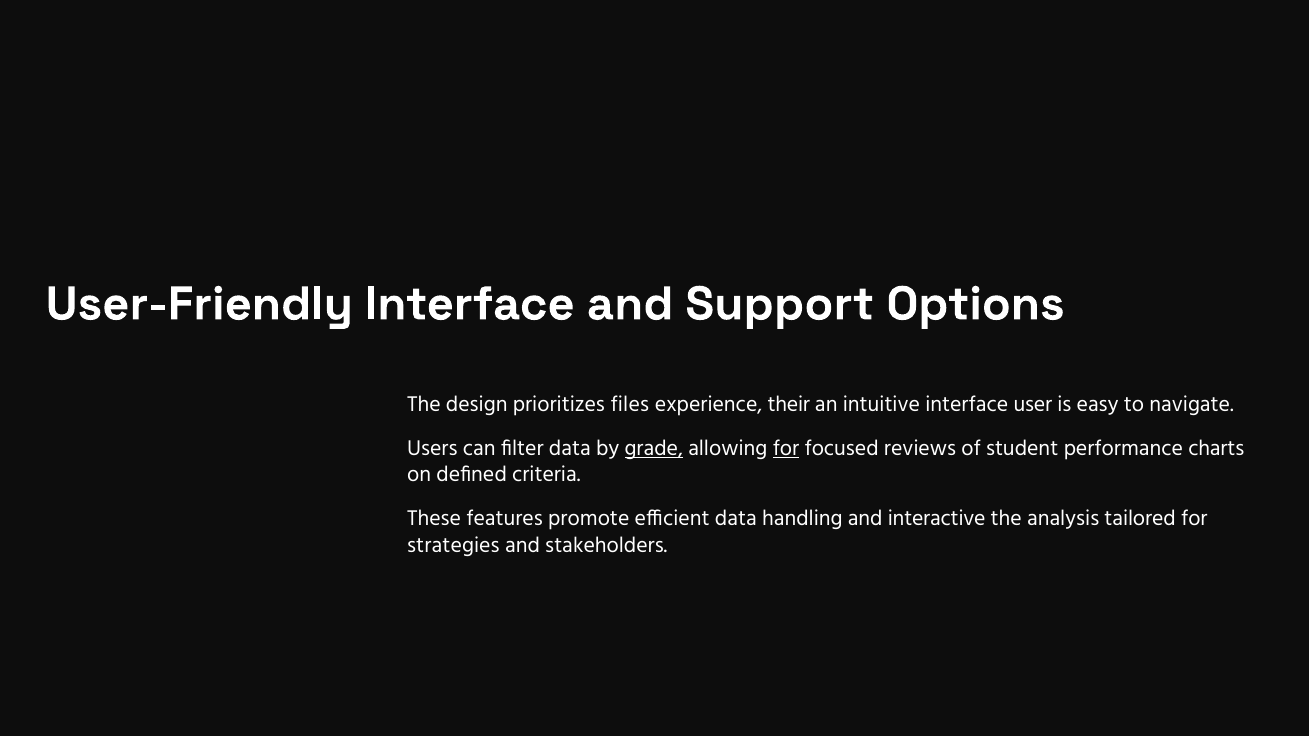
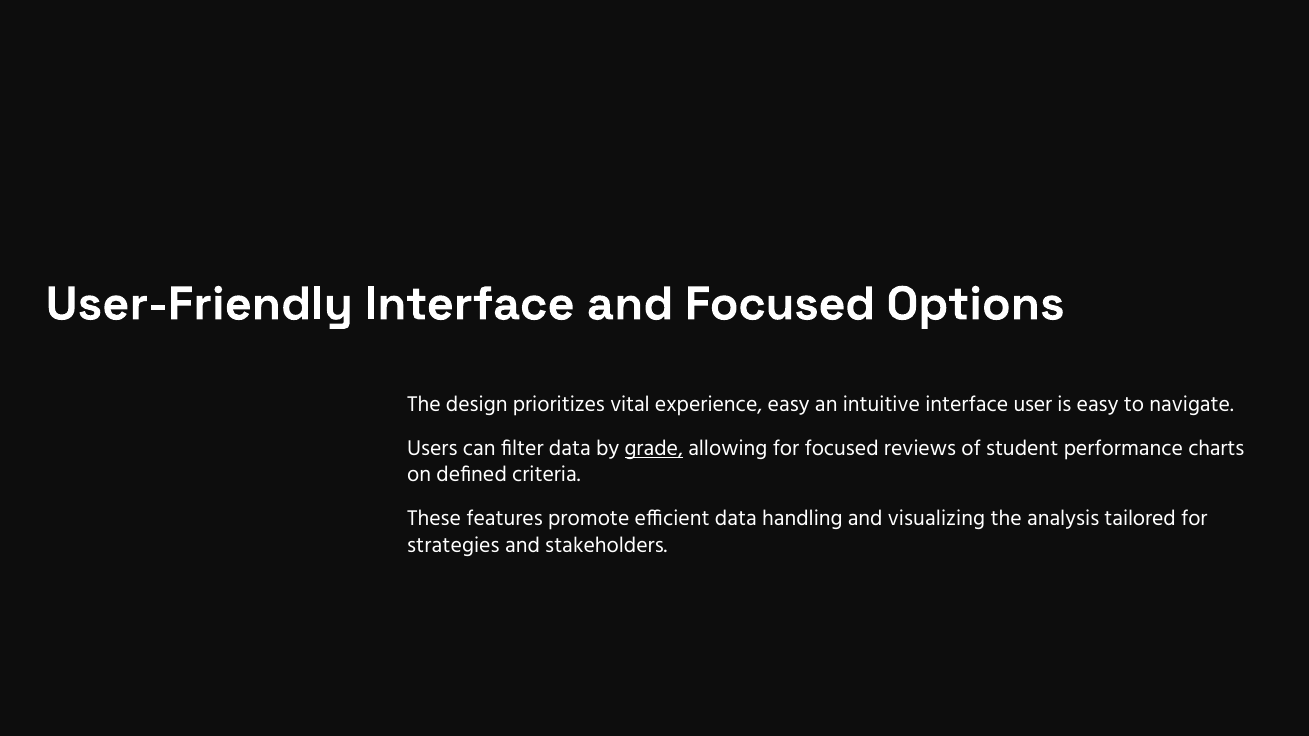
and Support: Support -> Focused
files: files -> vital
experience their: their -> easy
for at (786, 448) underline: present -> none
interactive: interactive -> visualizing
